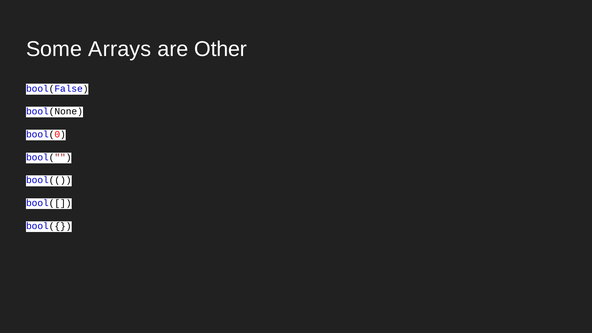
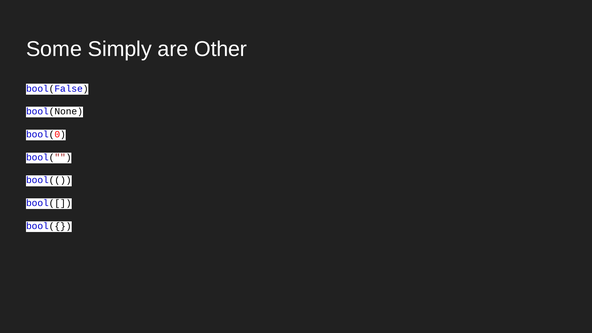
Arrays: Arrays -> Simply
